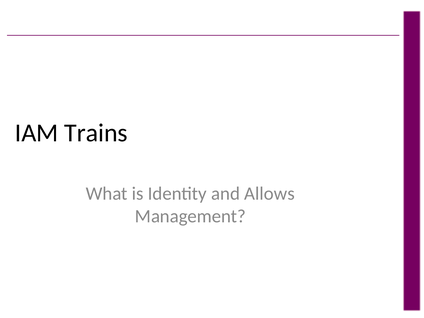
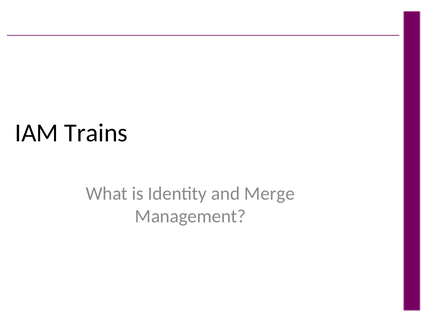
Allows: Allows -> Merge
